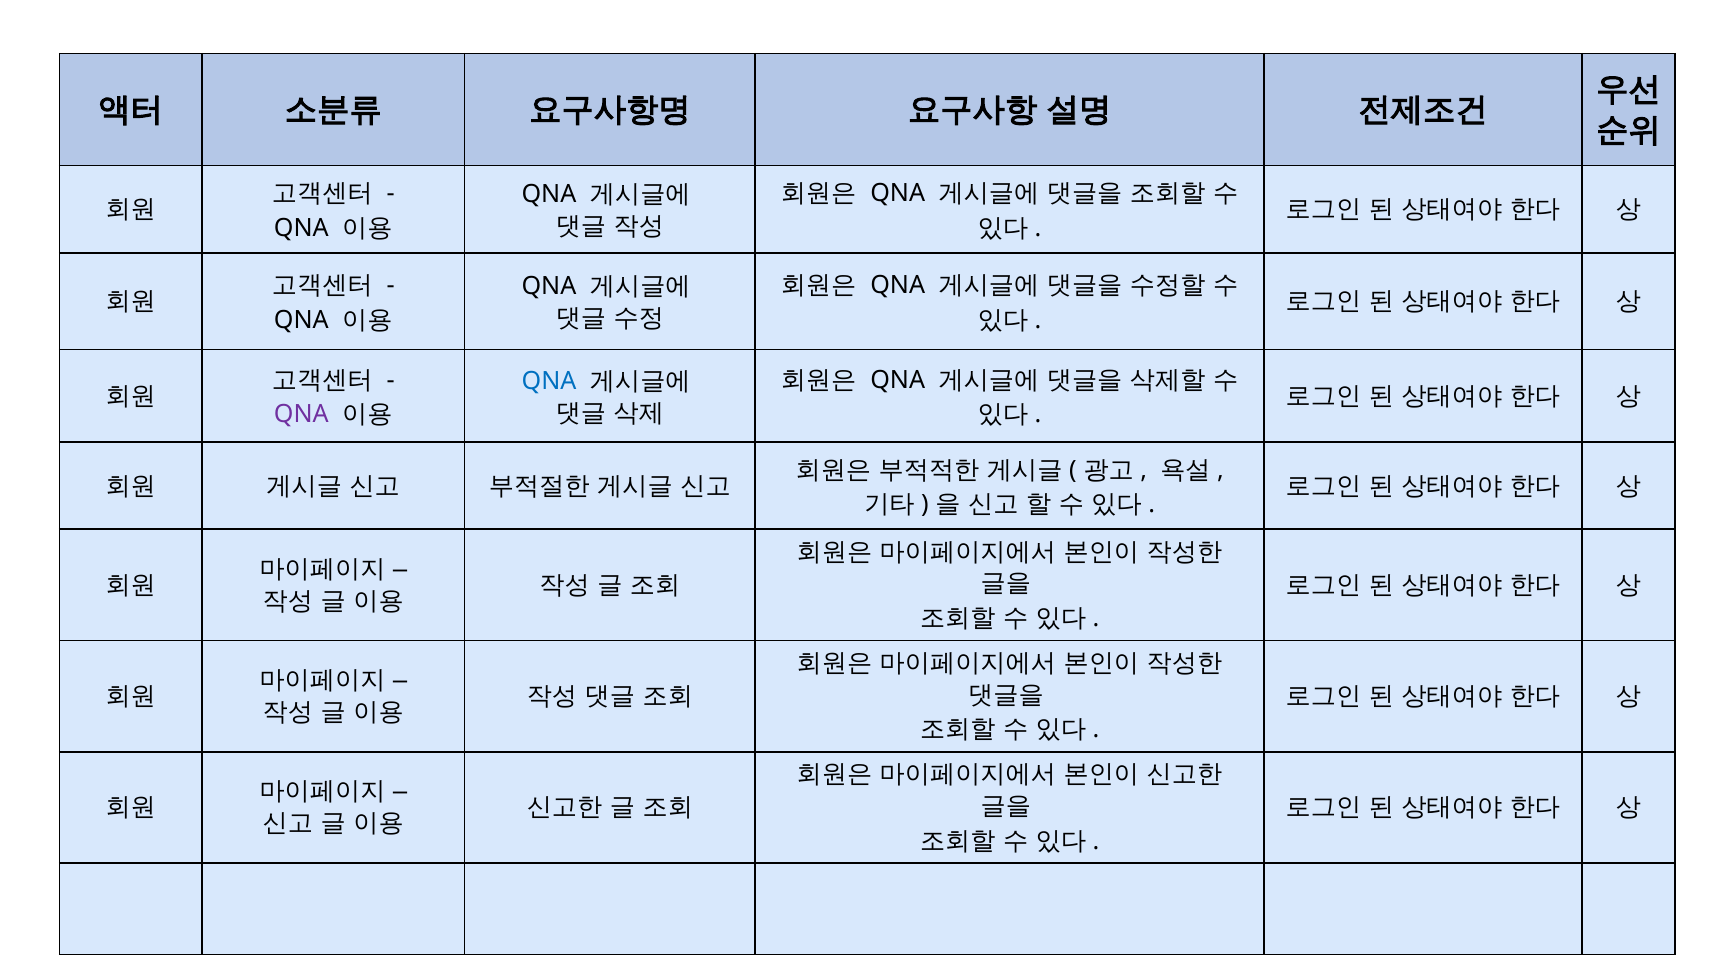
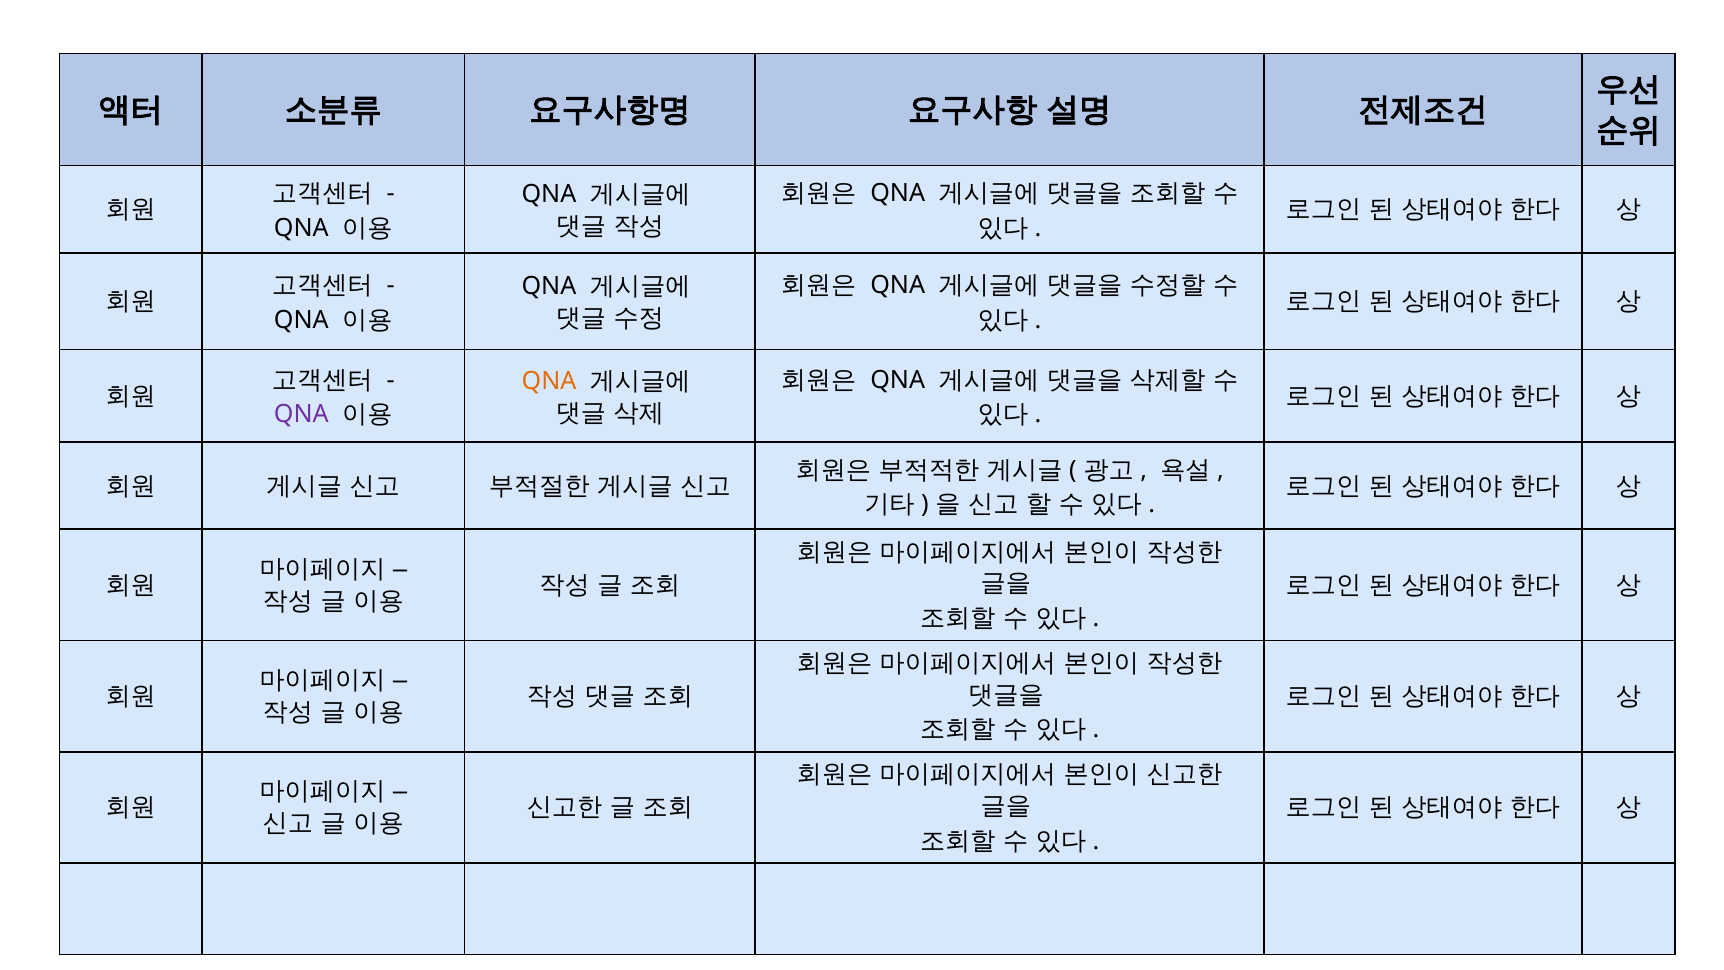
QNA at (549, 381) colour: blue -> orange
